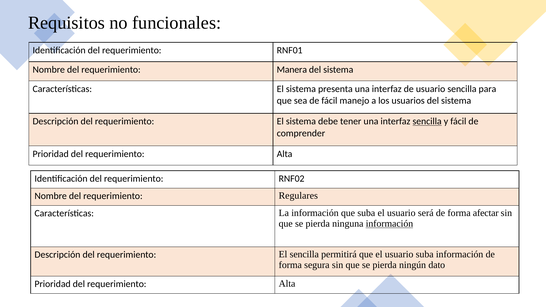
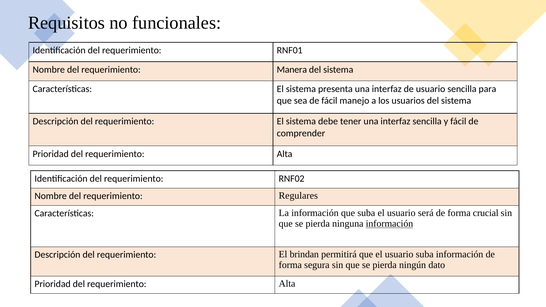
sencilla at (427, 121) underline: present -> none
afectar: afectar -> crucial
El sencilla: sencilla -> brindan
